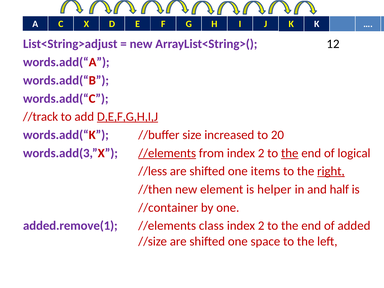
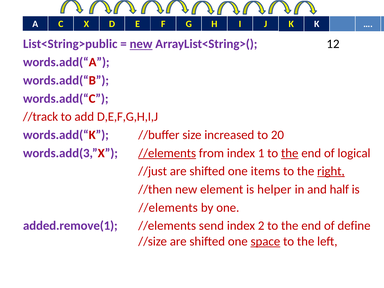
List<String>adjust: List<String>adjust -> List<String>public
new at (141, 44) underline: none -> present
D,E,F,G,H,I,J underline: present -> none
from index 2: 2 -> 1
//less: //less -> //just
//container at (168, 208): //container -> //elements
class: class -> send
added: added -> define
space underline: none -> present
